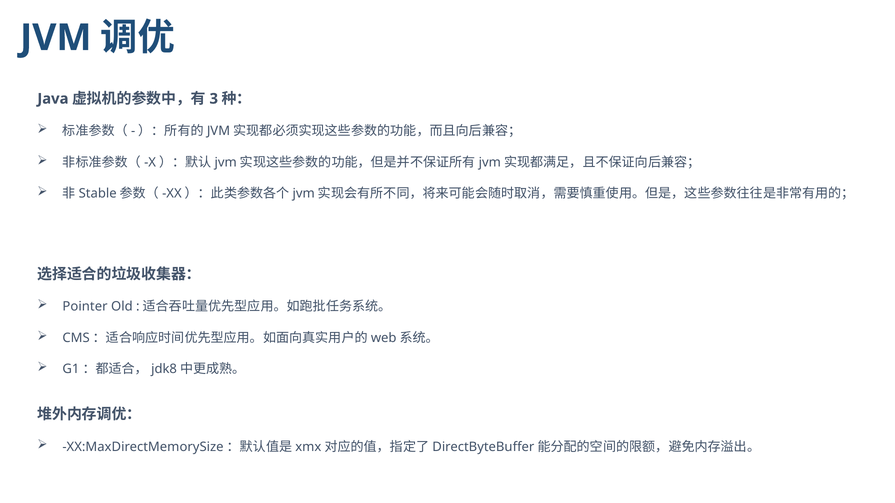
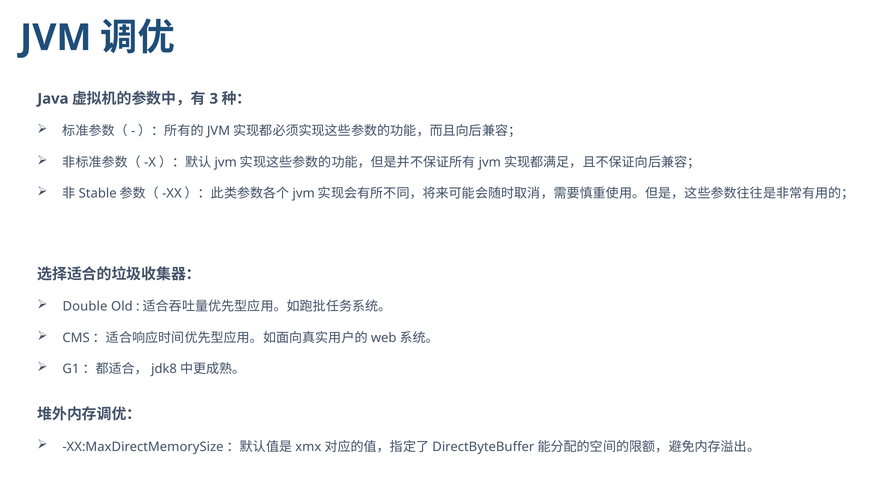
Pointer: Pointer -> Double
